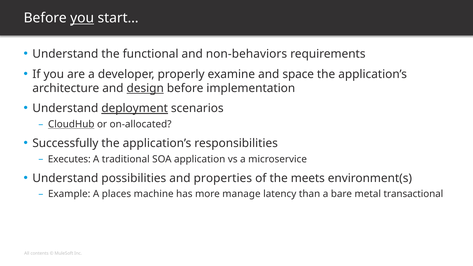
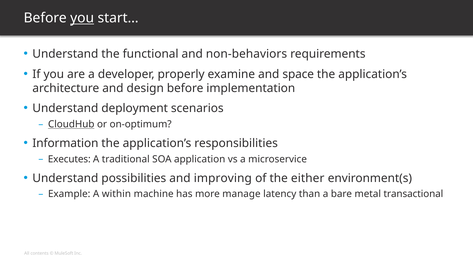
design underline: present -> none
deployment underline: present -> none
on-allocated: on-allocated -> on-optimum
Successfully: Successfully -> Information
properties: properties -> improving
meets: meets -> either
places: places -> within
